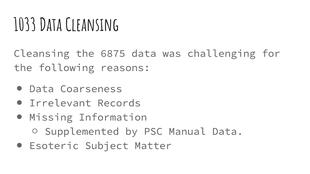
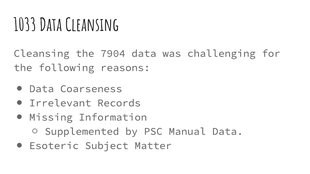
6875: 6875 -> 7904
